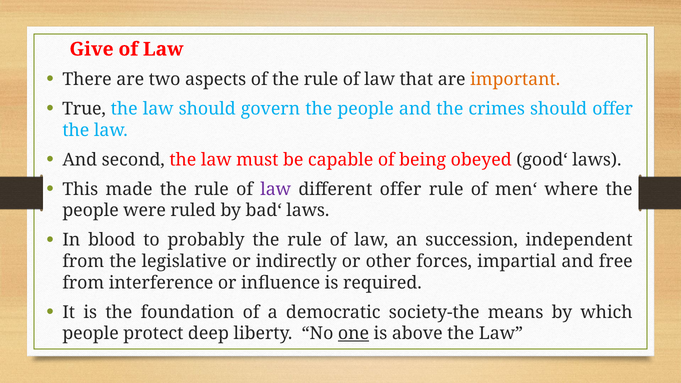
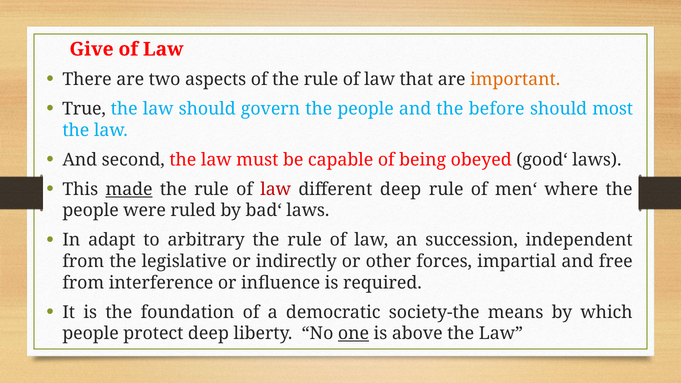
crimes: crimes -> before
should offer: offer -> most
made underline: none -> present
law at (276, 189) colour: purple -> red
different offer: offer -> deep
blood: blood -> adapt
probably: probably -> arbitrary
